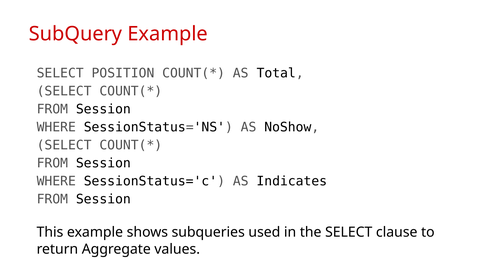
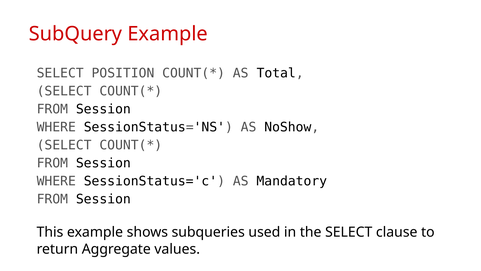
Indicates: Indicates -> Mandatory
